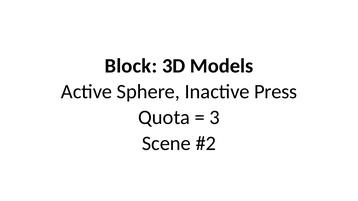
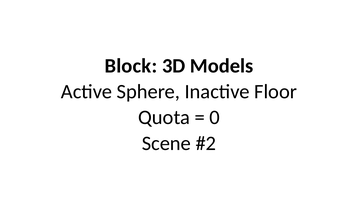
Press: Press -> Floor
3: 3 -> 0
